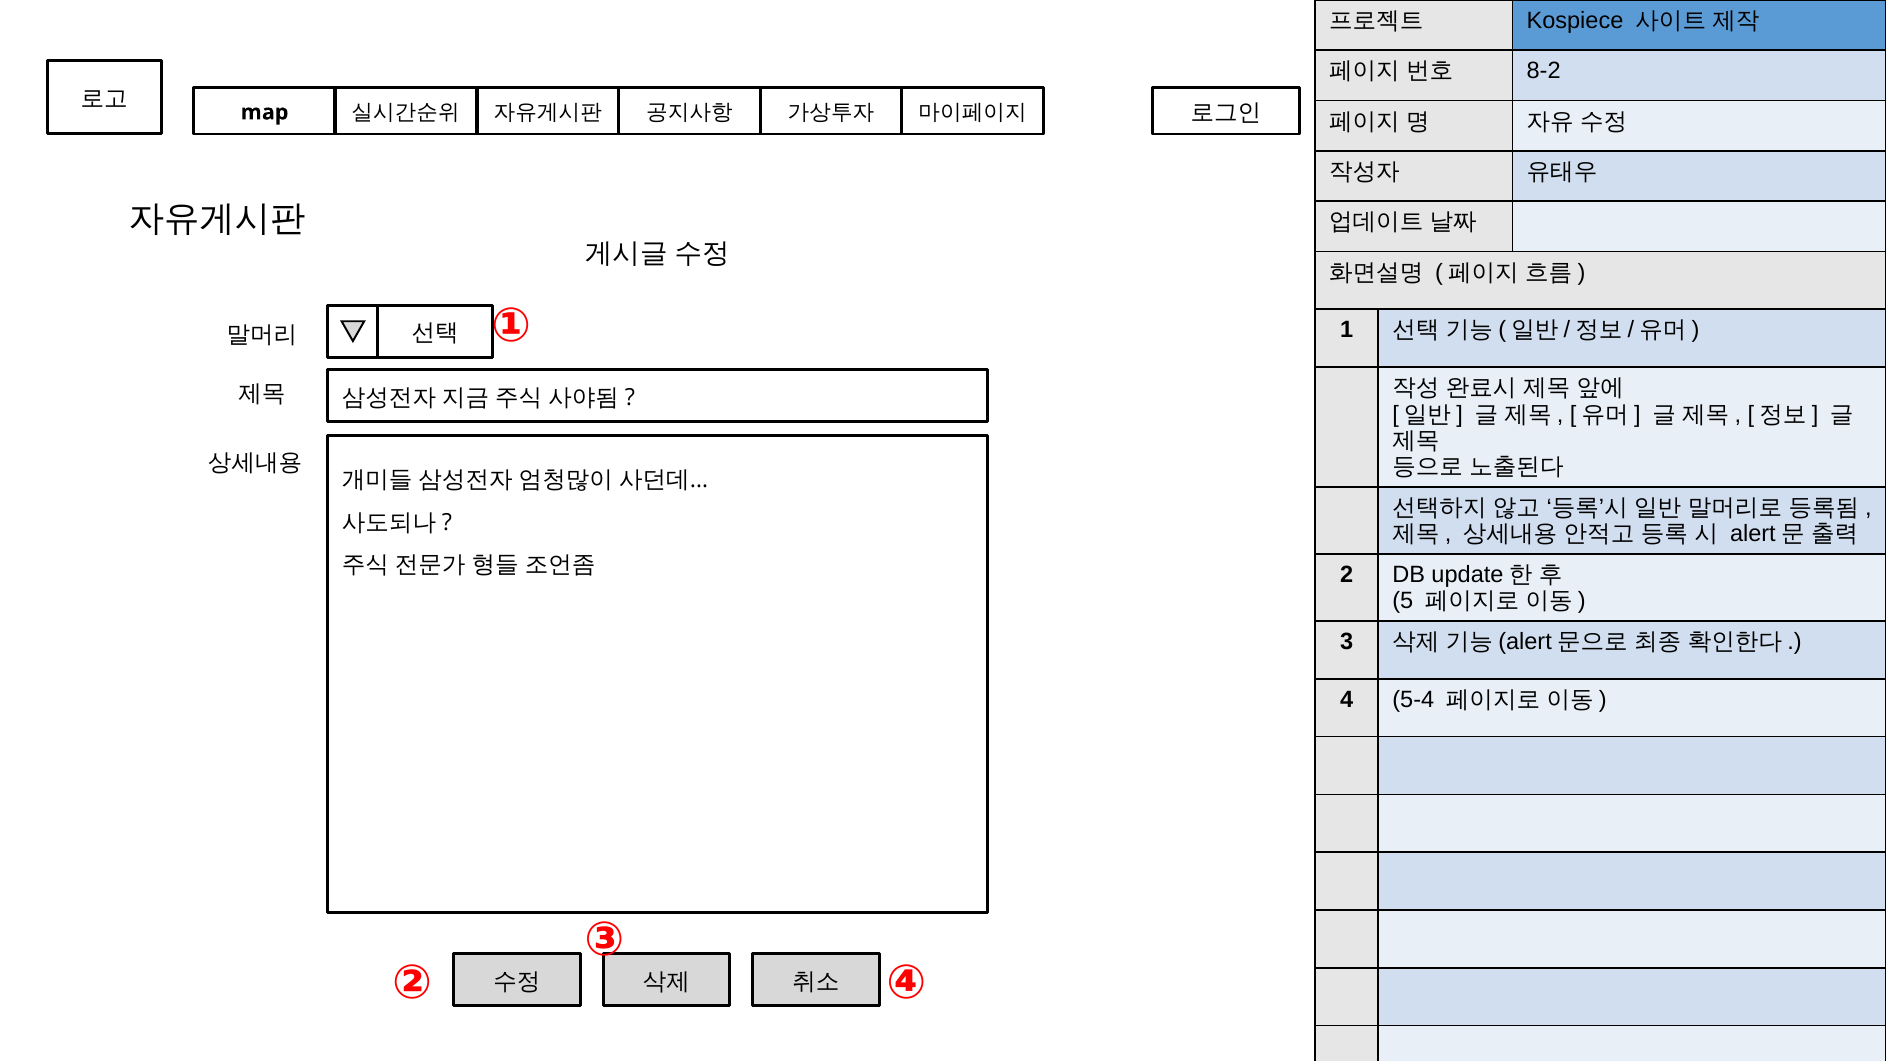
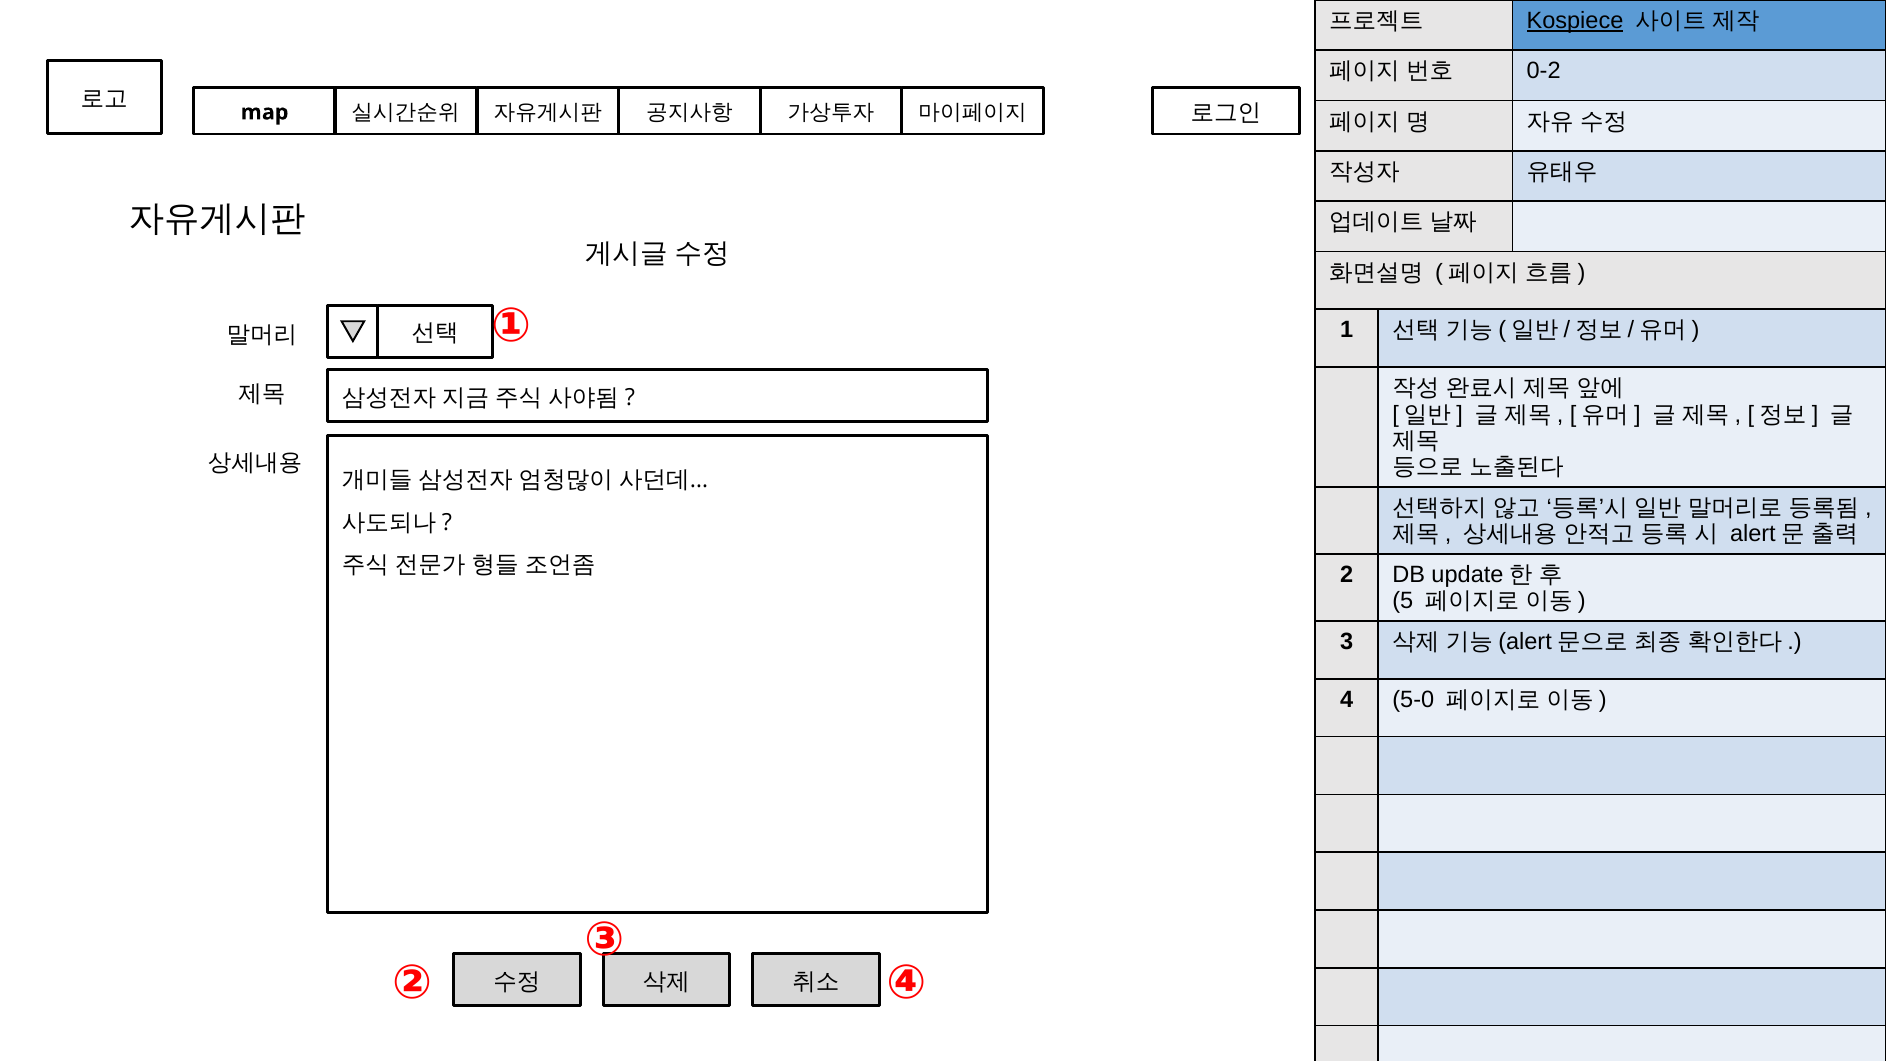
Kospiece underline: none -> present
8-2: 8-2 -> 0-2
5-4: 5-4 -> 5-0
